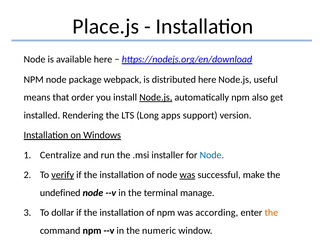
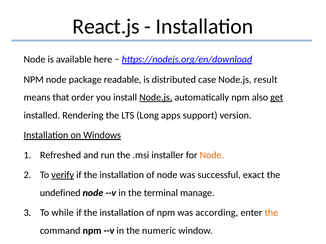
Place.js: Place.js -> React.js
webpack: webpack -> readable
distributed here: here -> case
useful: useful -> result
get underline: none -> present
Centralize: Centralize -> Refreshed
Node at (212, 155) colour: blue -> orange
was at (187, 175) underline: present -> none
make: make -> exact
dollar: dollar -> while
